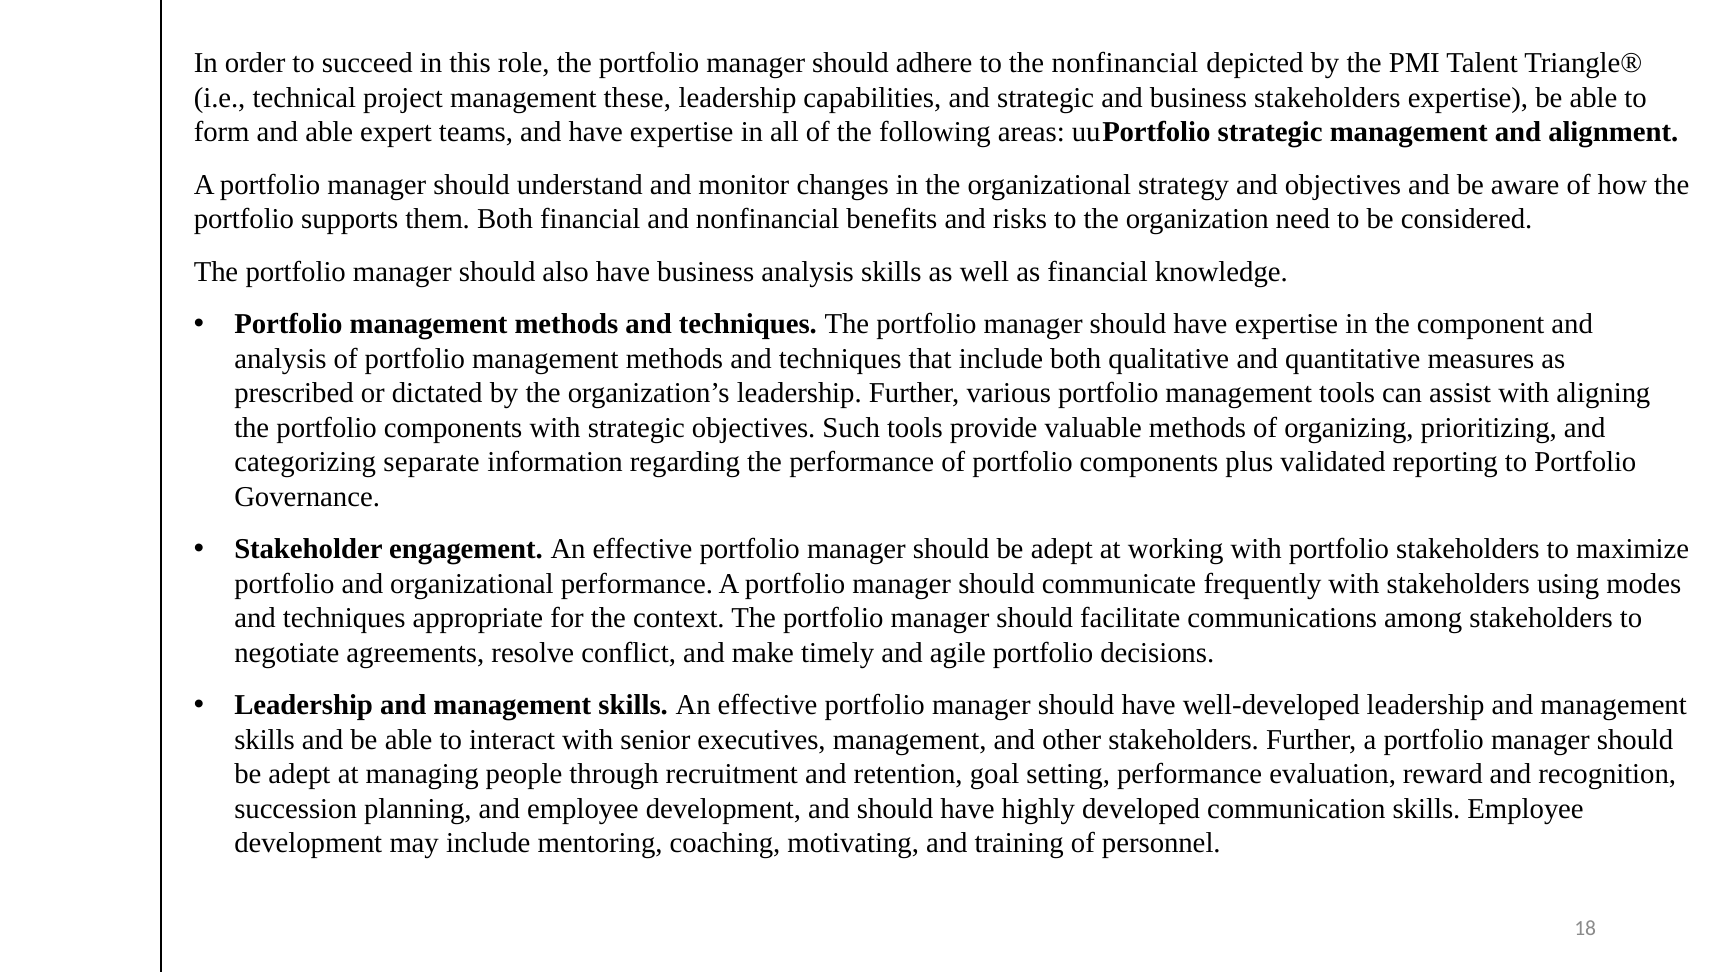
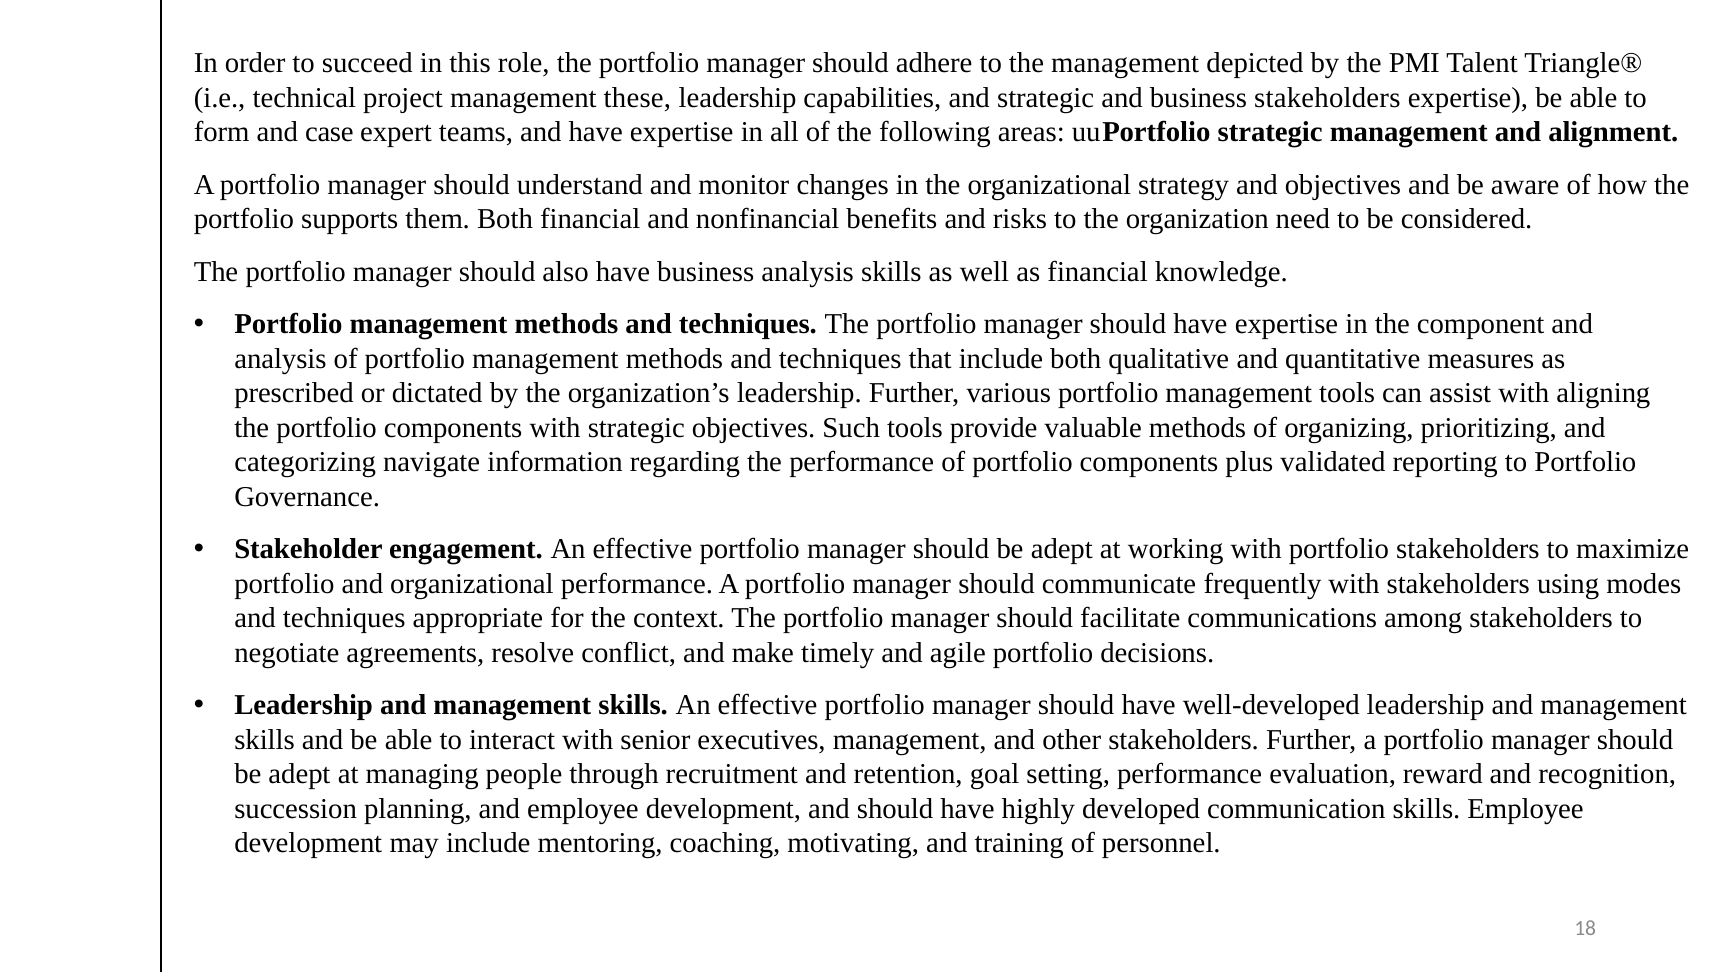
the nonfinancial: nonfinancial -> management
and able: able -> case
separate: separate -> navigate
